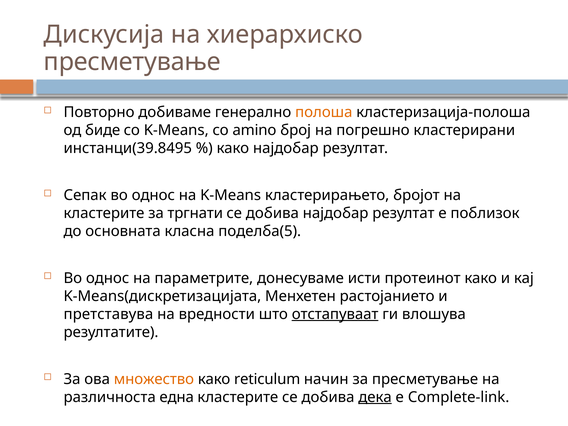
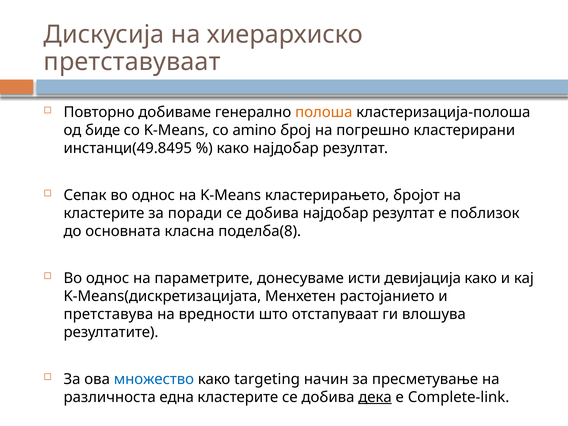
пресметување at (132, 62): пресметување -> претставуваат
инстанци(39.8495: инстанци(39.8495 -> инстанци(49.8495
тргнати: тргнати -> поради
поделба(5: поделба(5 -> поделба(8
протеинот: протеинот -> девијација
отстапуваат underline: present -> none
множество colour: orange -> blue
reticulum: reticulum -> targeting
